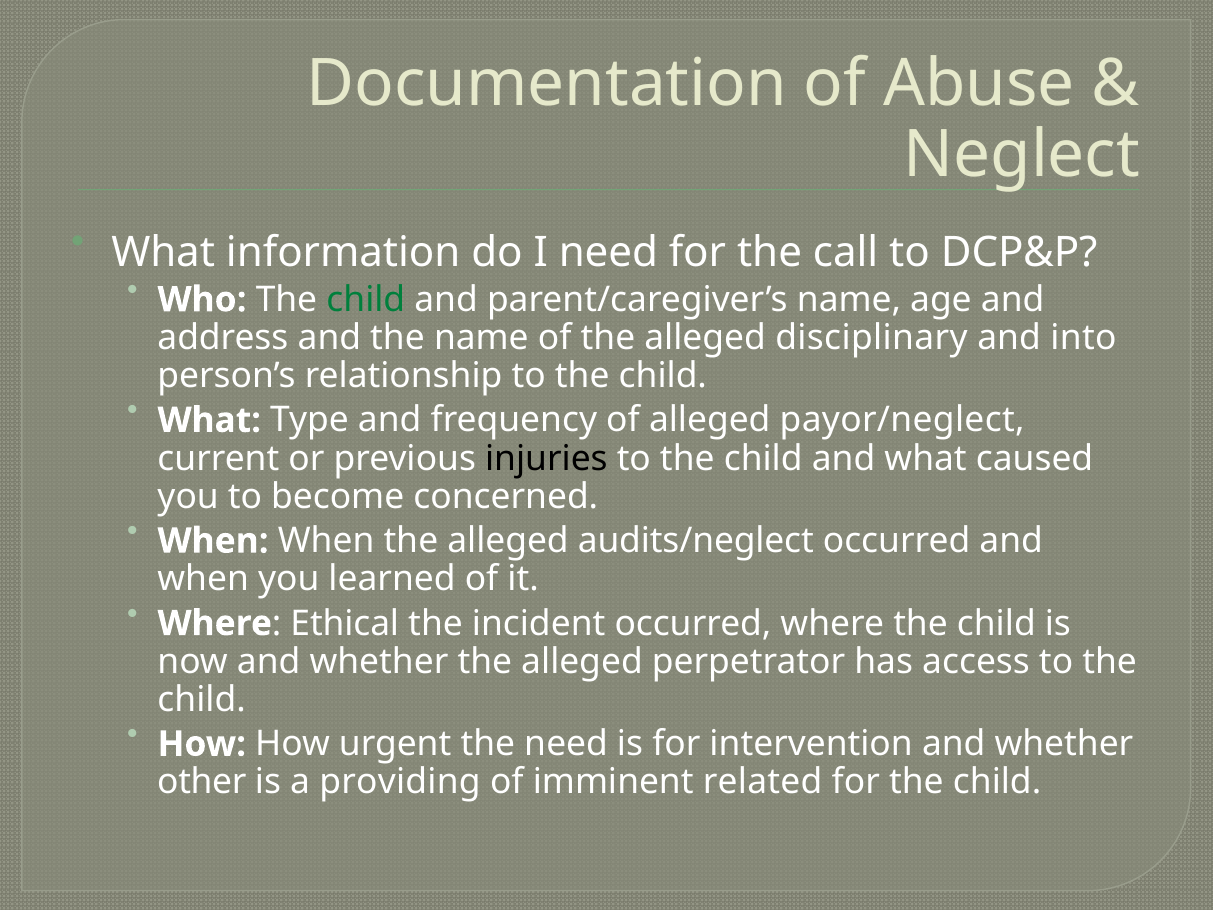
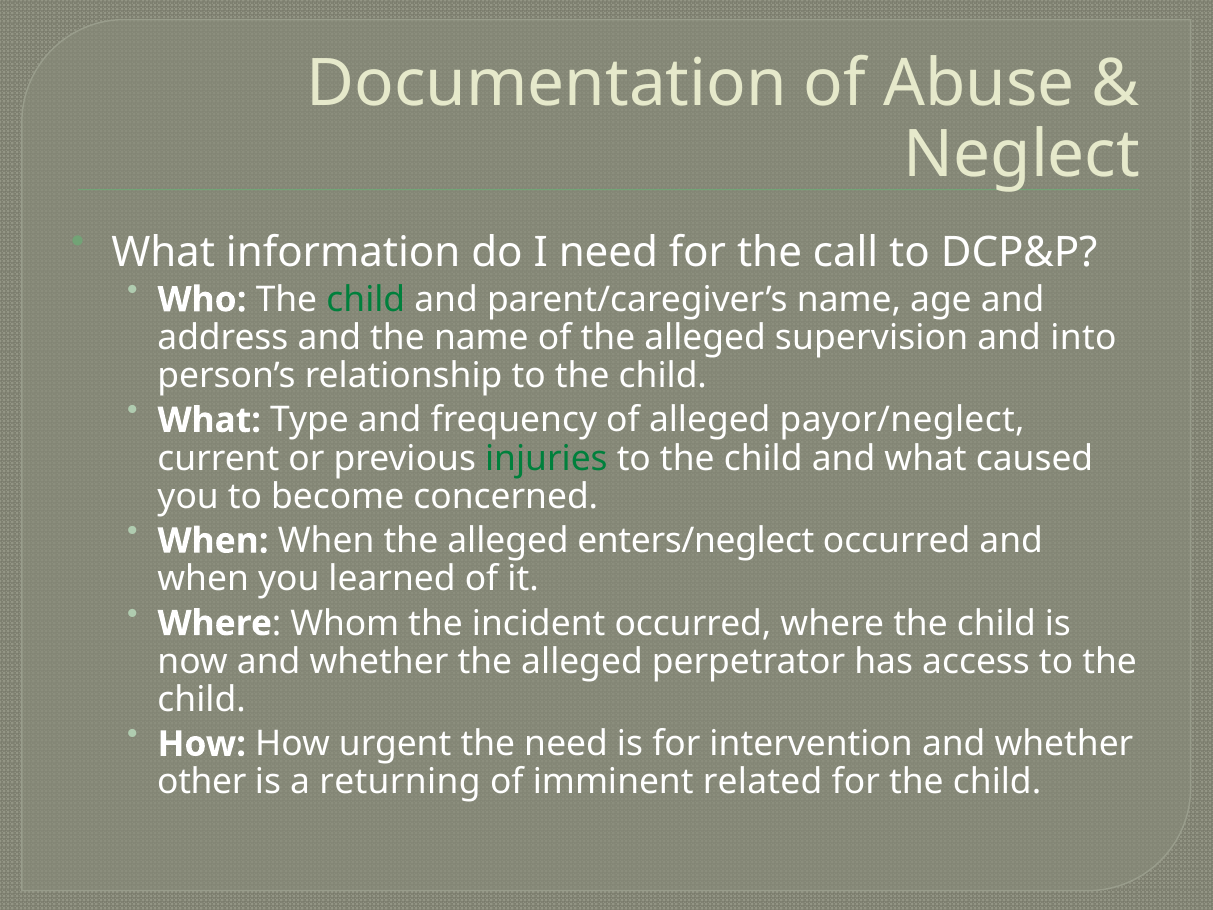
disciplinary: disciplinary -> supervision
injuries colour: black -> green
audits/neglect: audits/neglect -> enters/neglect
Ethical: Ethical -> Whom
providing: providing -> returning
